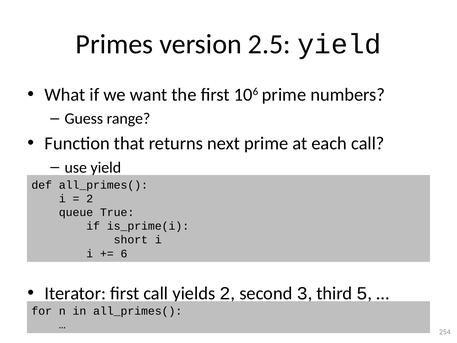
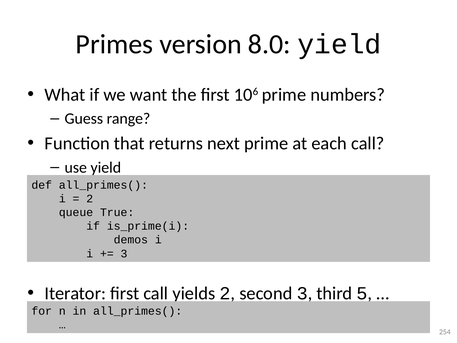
2.5: 2.5 -> 8.0
short: short -> demos
6 at (124, 253): 6 -> 3
